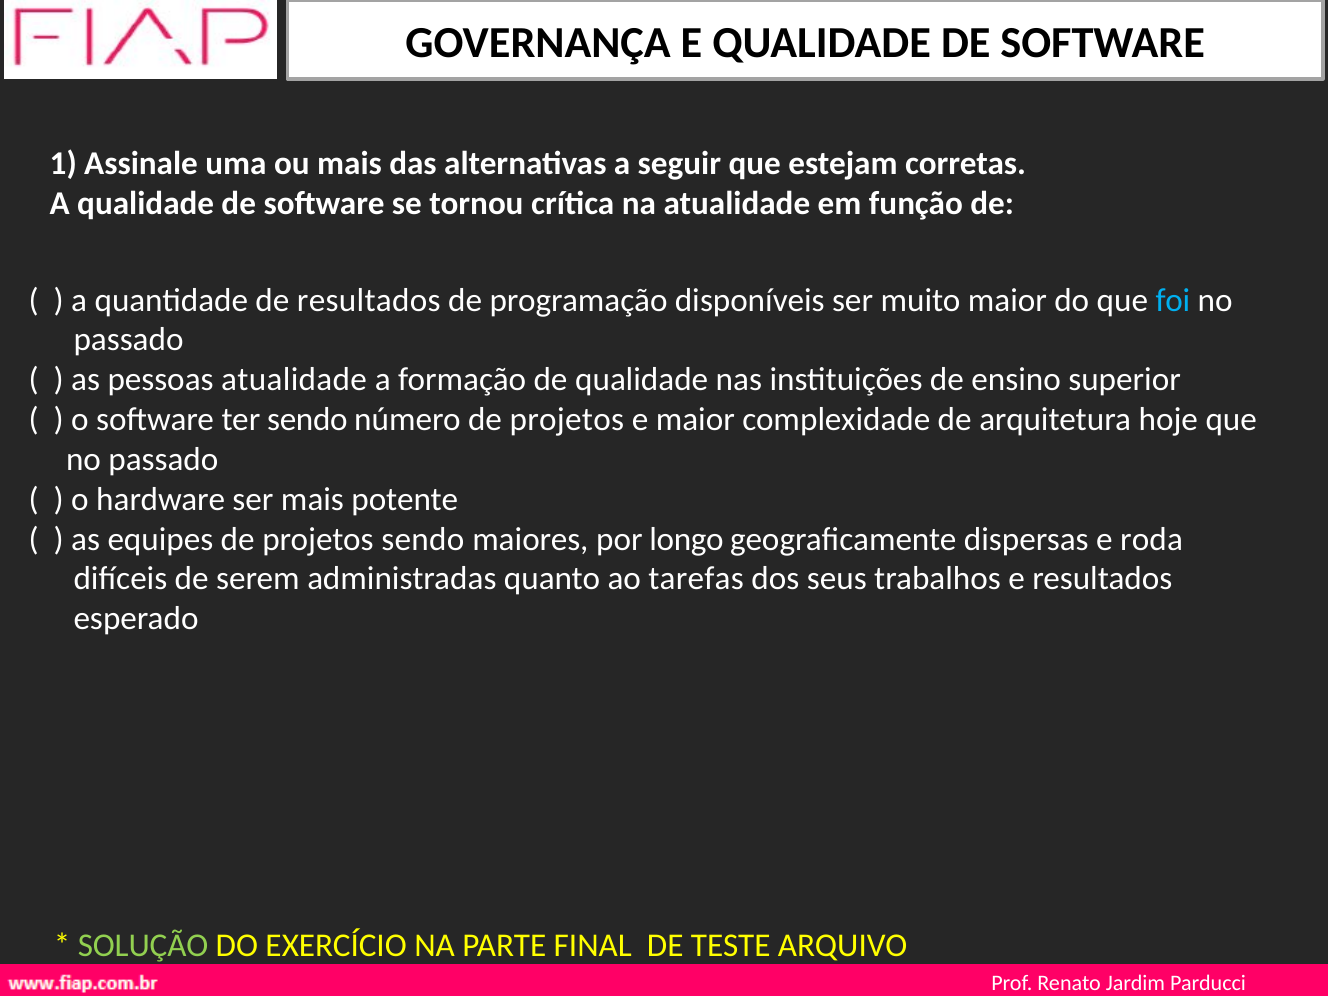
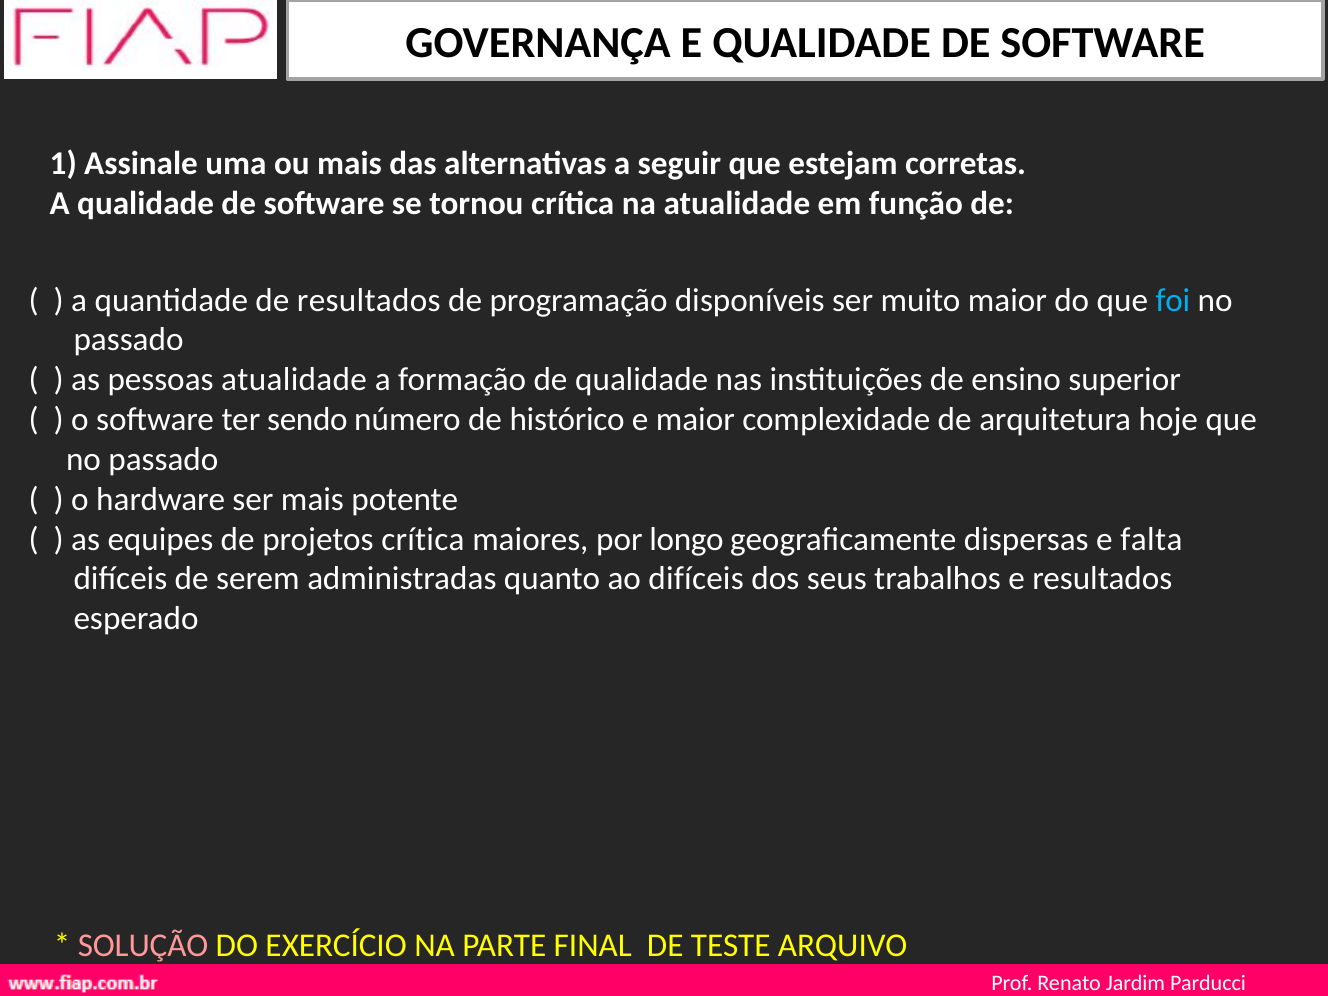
número de projetos: projetos -> histórico
projetos sendo: sendo -> crítica
roda: roda -> falta
ao tarefas: tarefas -> difíceis
SOLUÇÃO colour: light green -> pink
